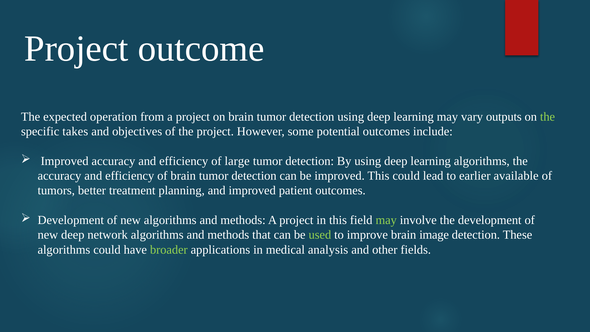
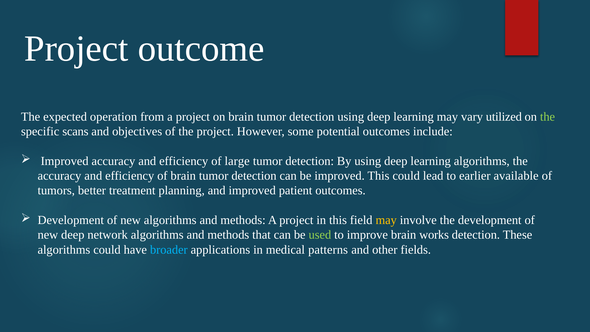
outputs: outputs -> utilized
takes: takes -> scans
may at (386, 220) colour: light green -> yellow
image: image -> works
broader colour: light green -> light blue
analysis: analysis -> patterns
